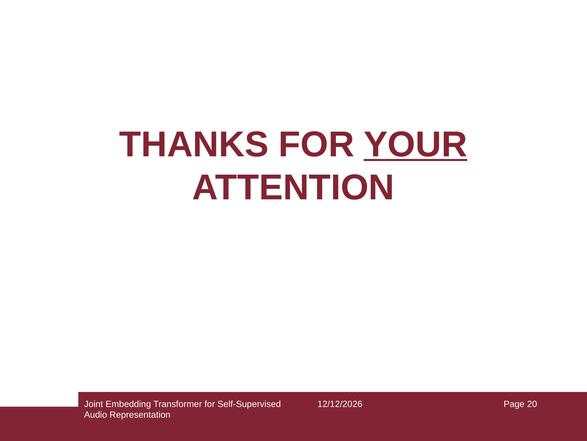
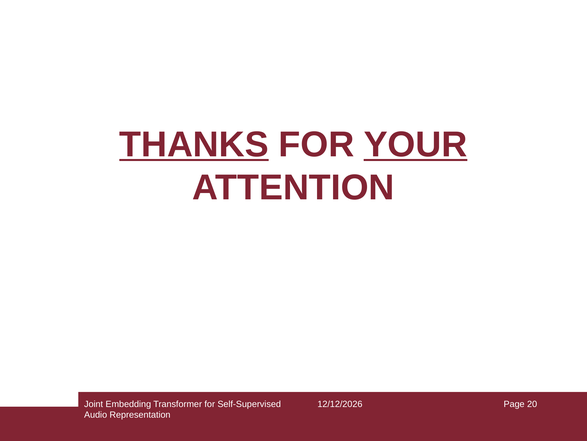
THANKS underline: none -> present
